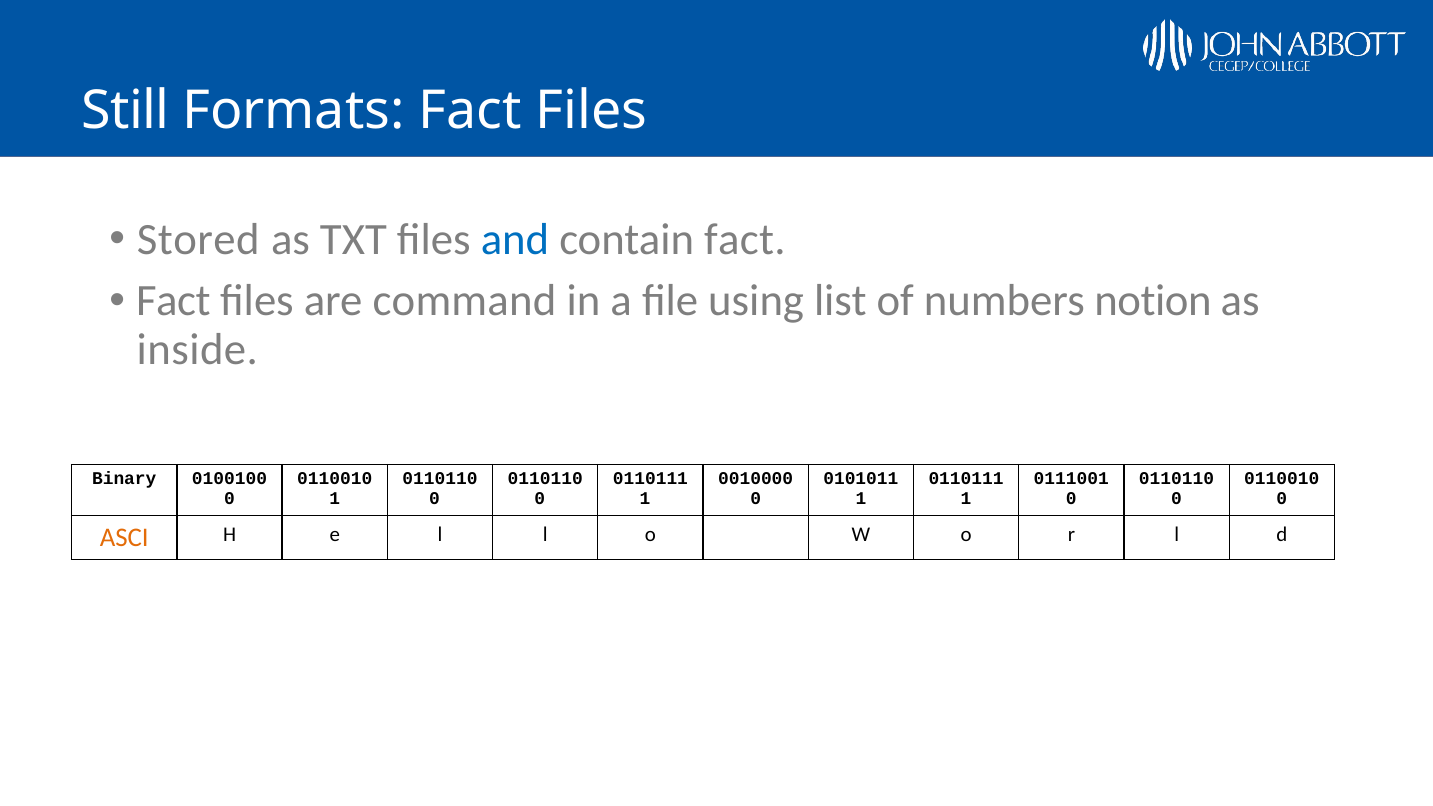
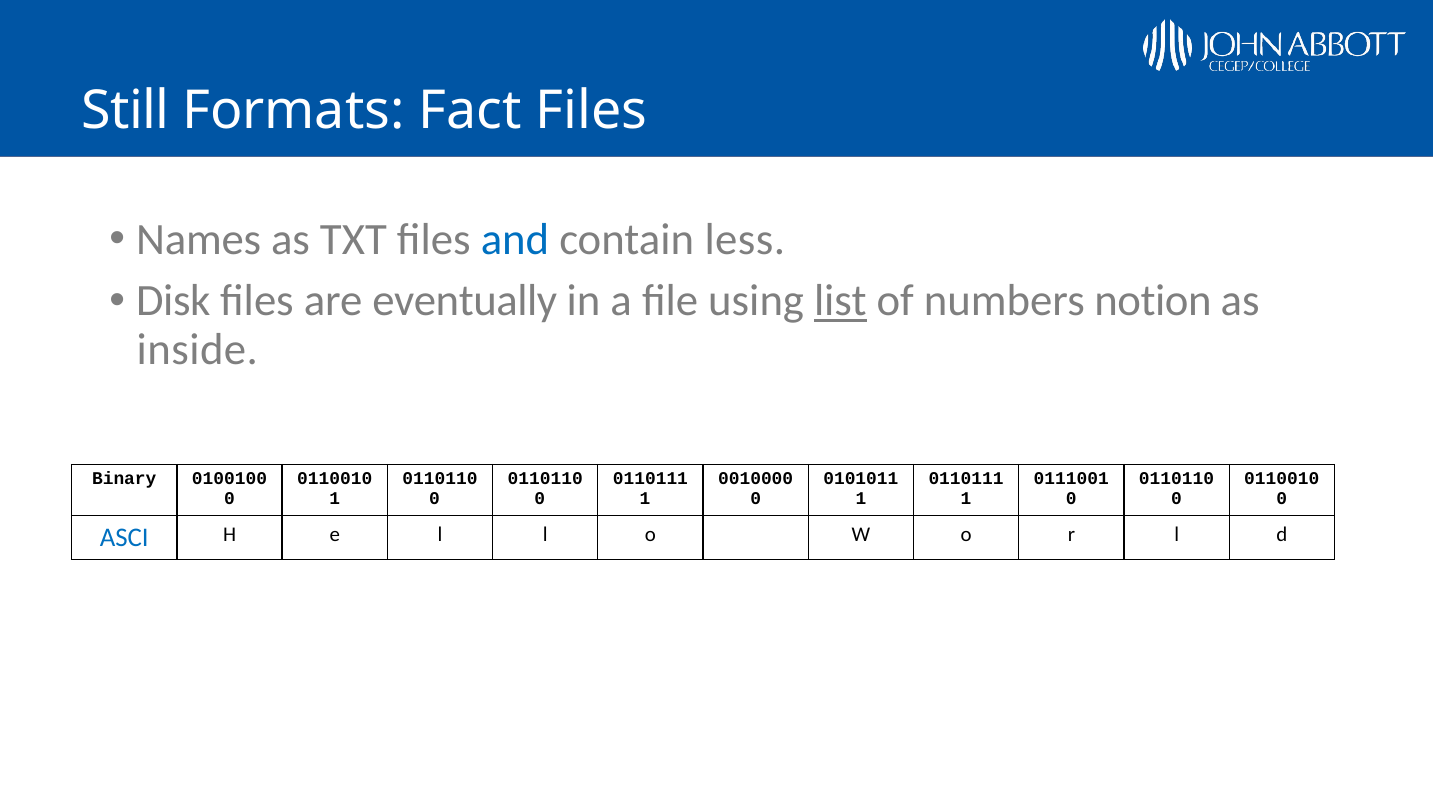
Stored: Stored -> Names
contain fact: fact -> less
Fact at (173, 301): Fact -> Disk
command: command -> eventually
list underline: none -> present
ASCI colour: orange -> blue
